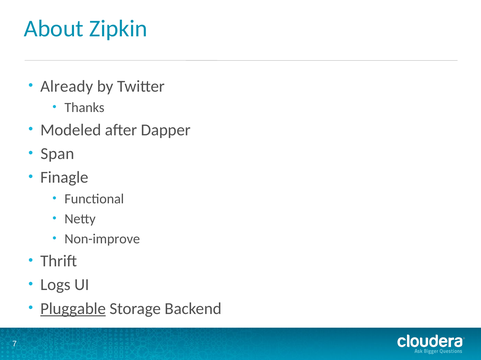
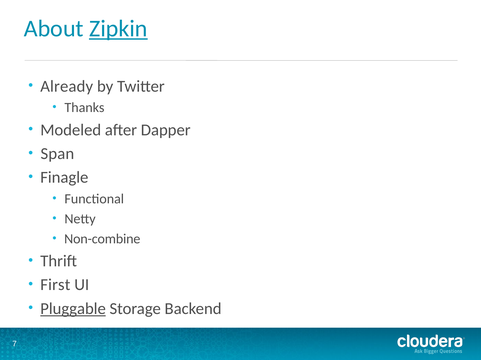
Zipkin underline: none -> present
Non-improve: Non-improve -> Non-combine
Logs: Logs -> First
